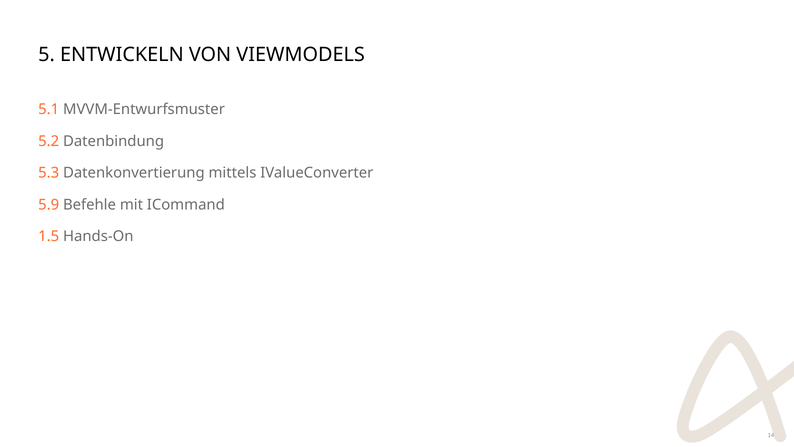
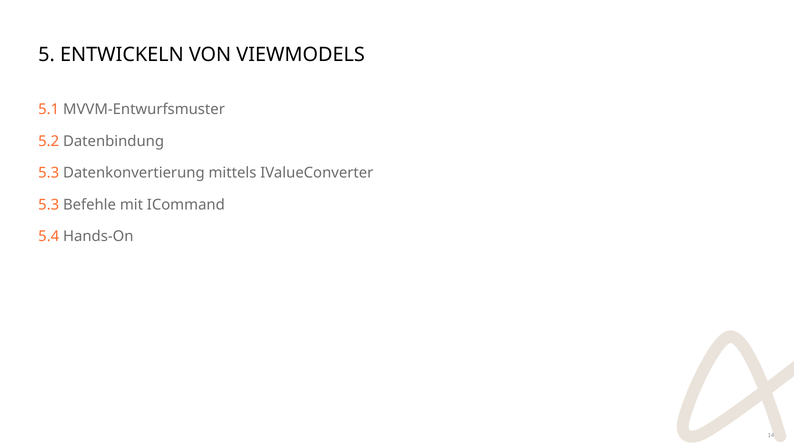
5.9 at (49, 205): 5.9 -> 5.3
1.5: 1.5 -> 5.4
